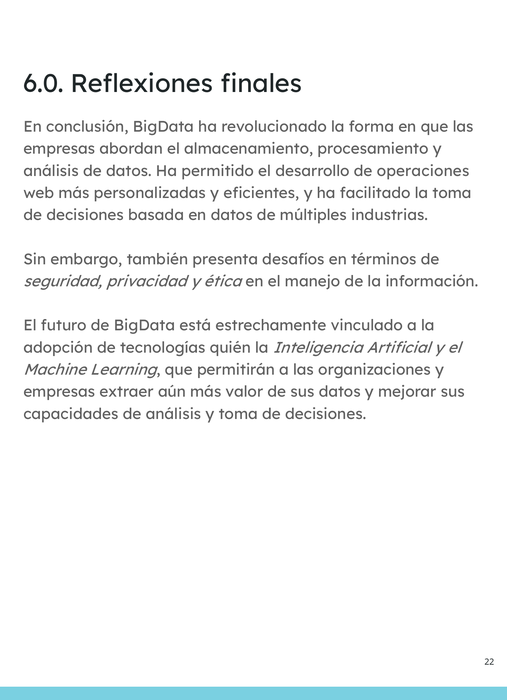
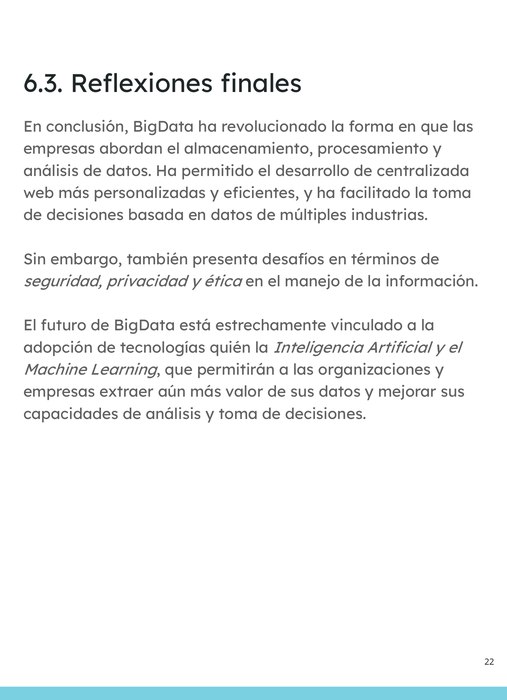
6.0: 6.0 -> 6.3
operaciones: operaciones -> centralizada
